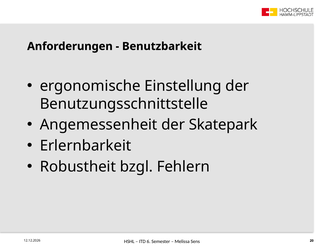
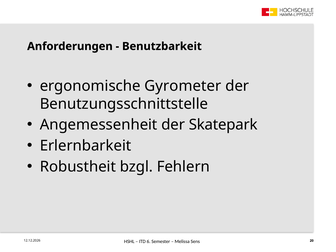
Einstellung: Einstellung -> Gyrometer
